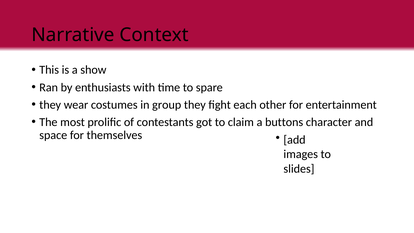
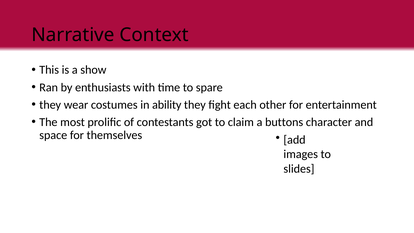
group: group -> ability
